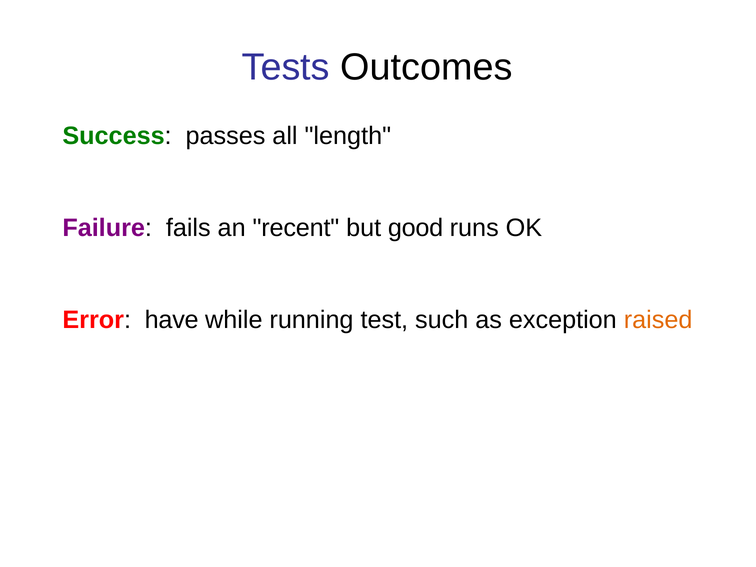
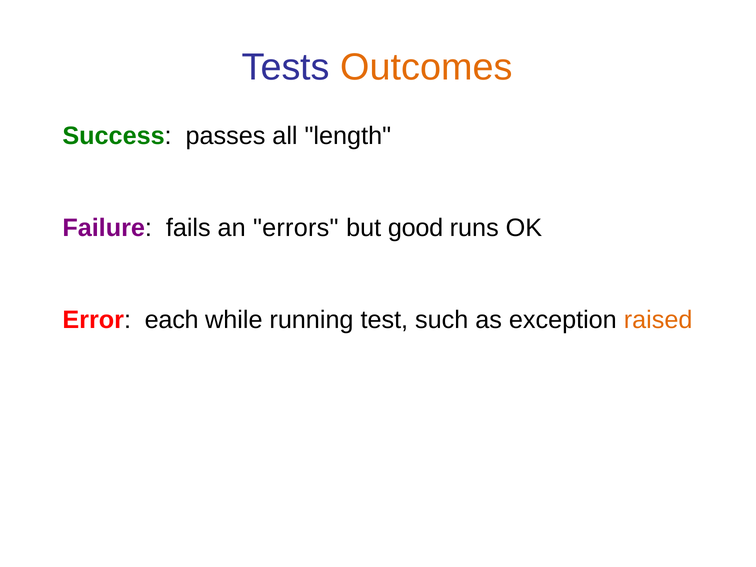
Outcomes colour: black -> orange
recent: recent -> errors
have: have -> each
